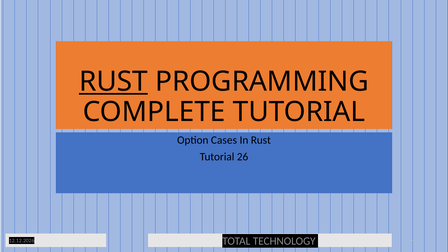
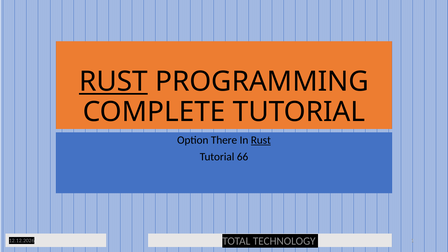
Cases: Cases -> There
Rust at (261, 140) underline: none -> present
26: 26 -> 66
